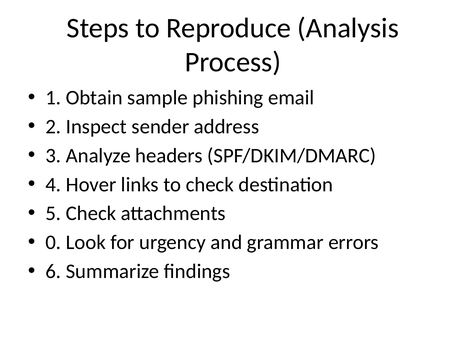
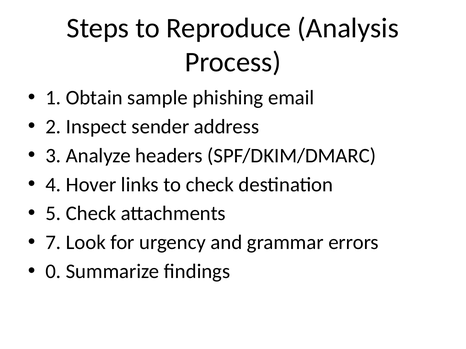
0: 0 -> 7
6: 6 -> 0
